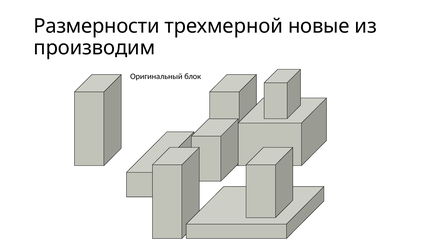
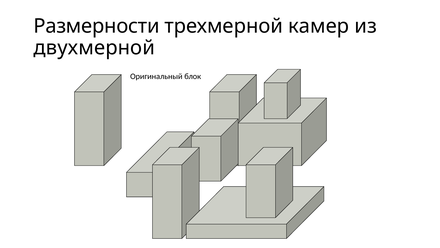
новые: новые -> камер
производим: производим -> двухмерной
